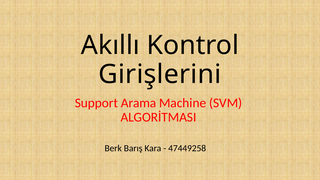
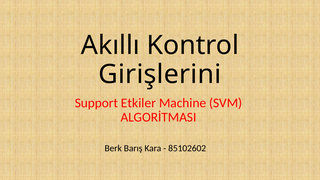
Arama: Arama -> Etkiler
47449258: 47449258 -> 85102602
